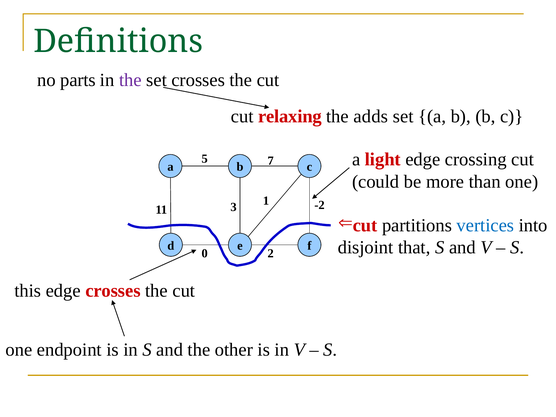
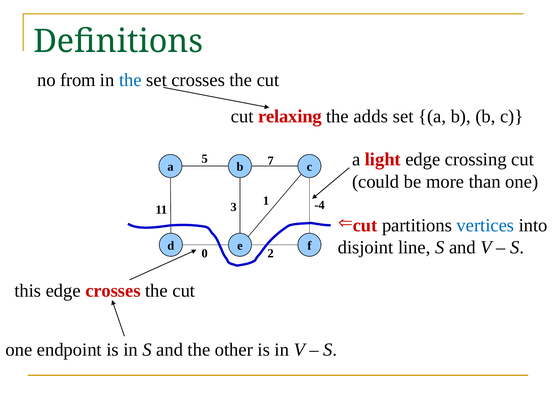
parts: parts -> from
the at (130, 80) colour: purple -> blue
-2: -2 -> -4
that: that -> line
